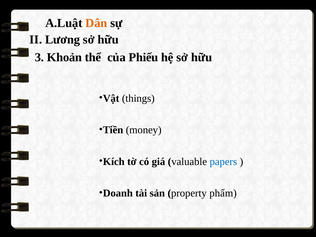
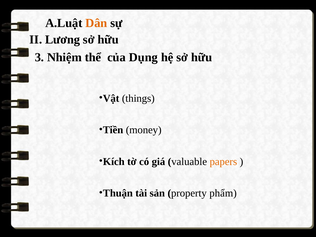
Khoản: Khoản -> Nhiệm
Phiếu: Phiếu -> Dụng
papers colour: blue -> orange
Doanh: Doanh -> Thuận
